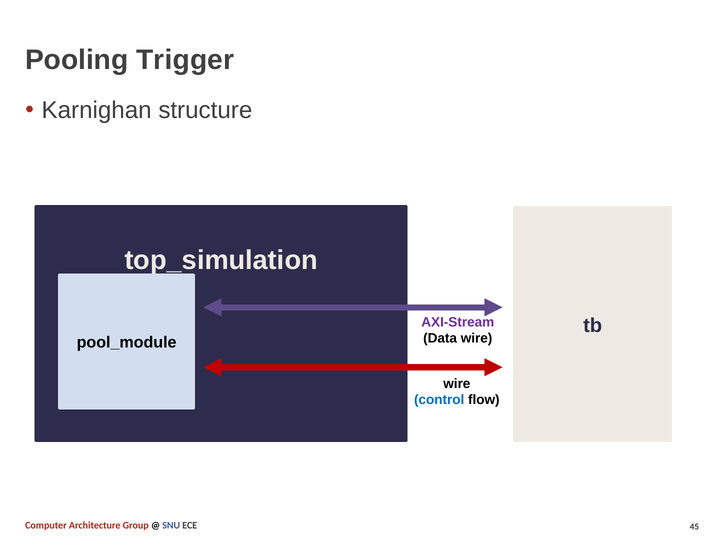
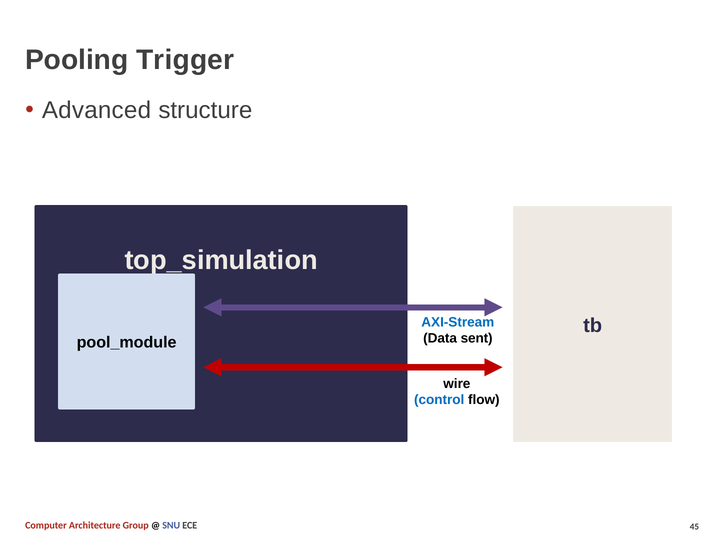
Karnighan: Karnighan -> Advanced
AXI-Stream colour: purple -> blue
Data wire: wire -> sent
